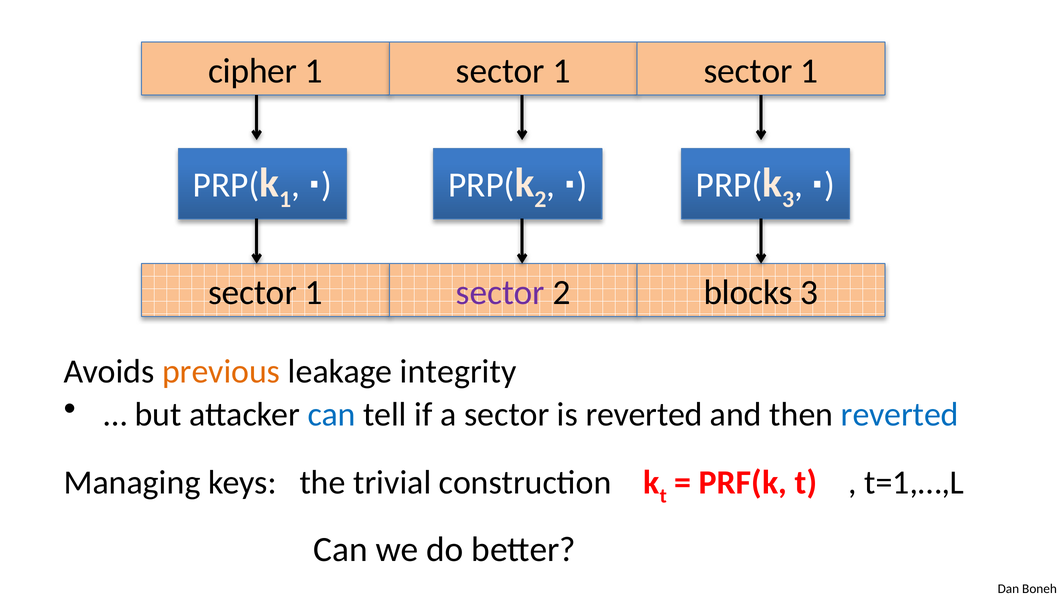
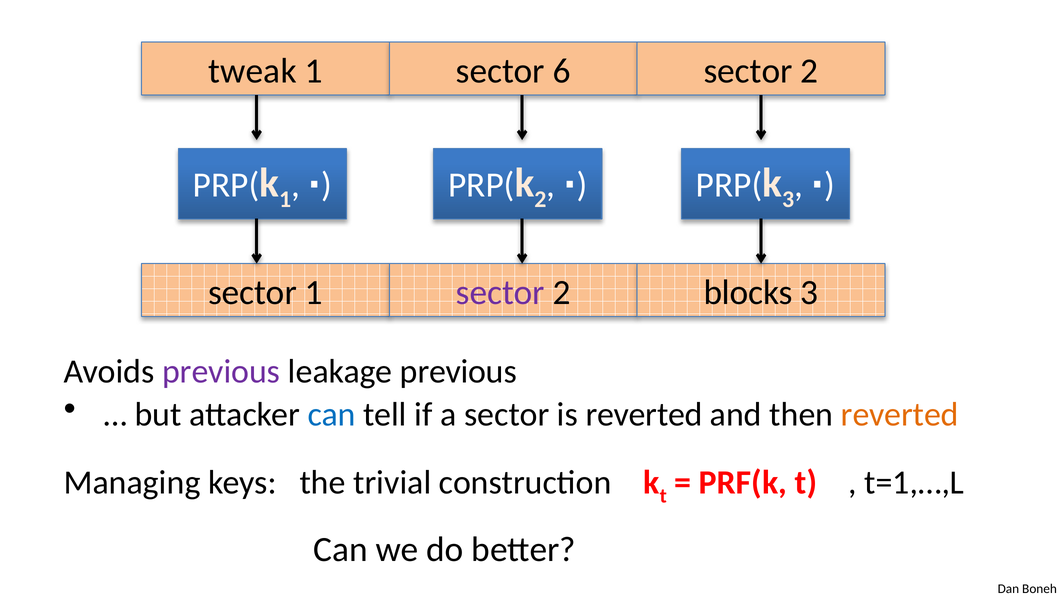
cipher: cipher -> tweak
1 at (562, 71): 1 -> 6
1 at (809, 71): 1 -> 2
previous at (221, 371) colour: orange -> purple
leakage integrity: integrity -> previous
reverted at (900, 414) colour: blue -> orange
